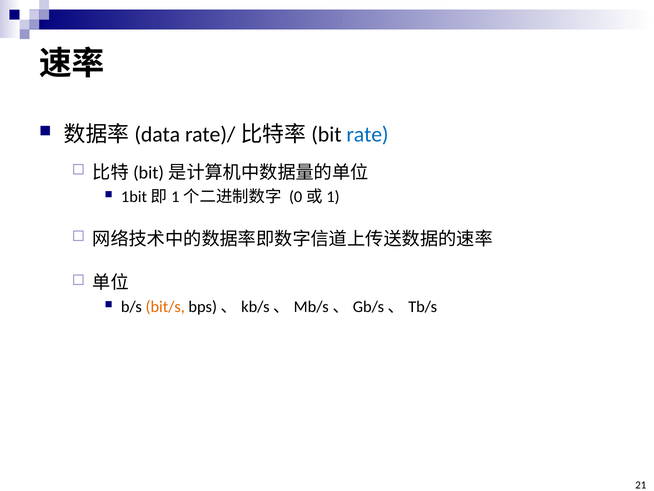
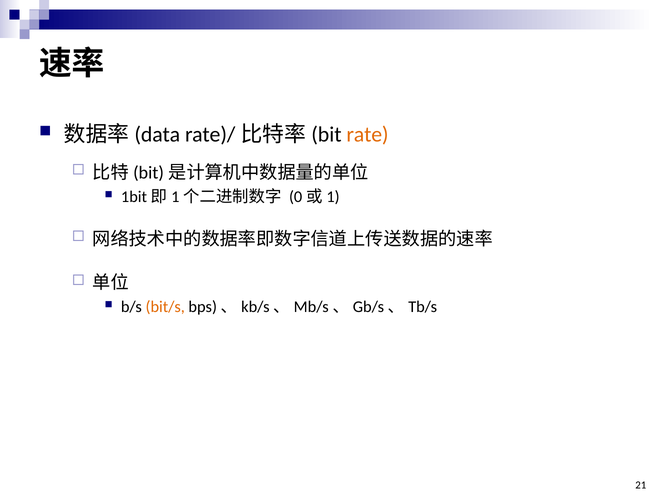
rate colour: blue -> orange
